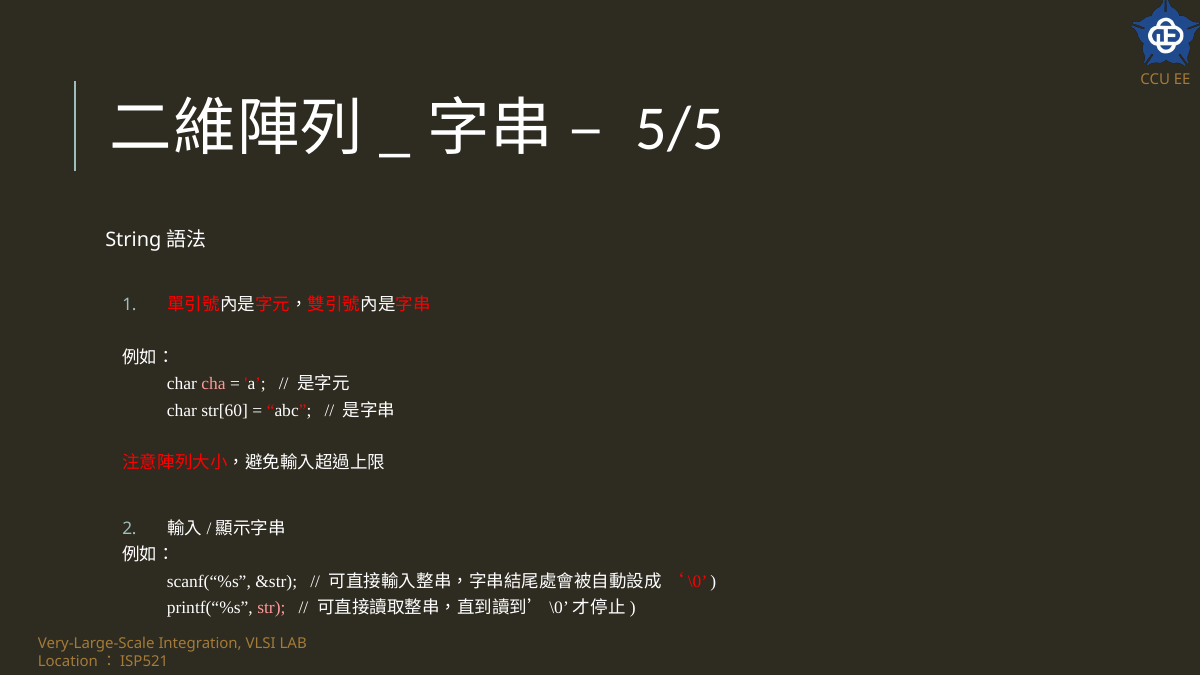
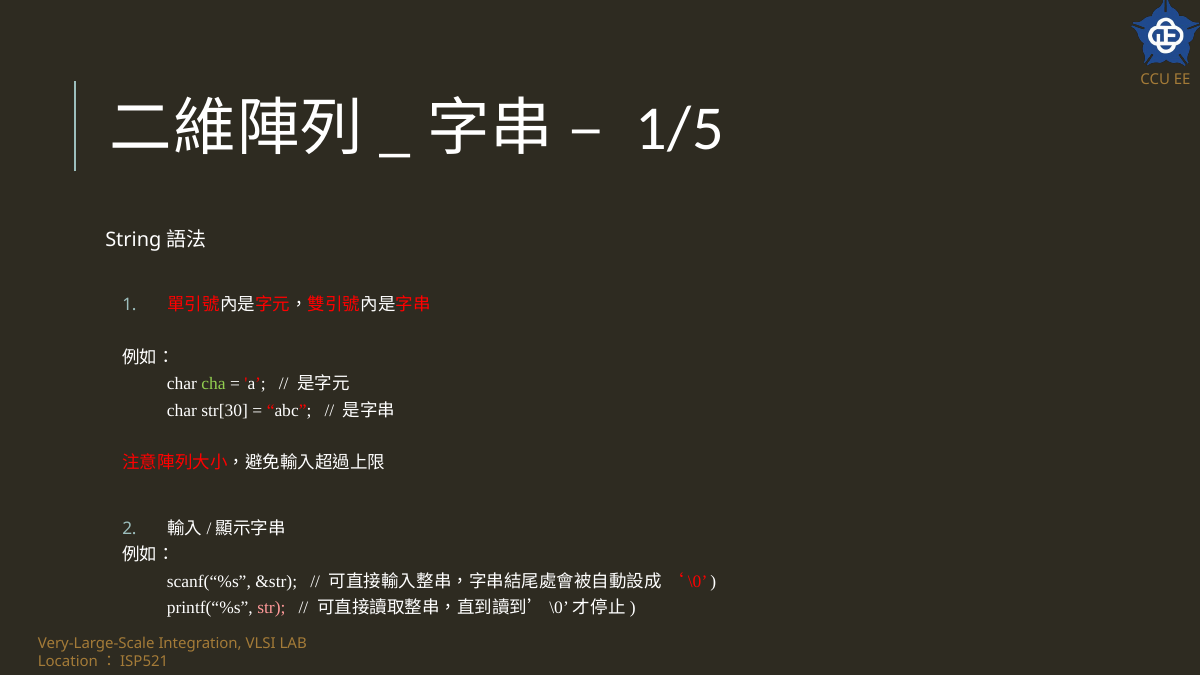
5/5: 5/5 -> 1/5
cha colour: pink -> light green
str[60: str[60 -> str[30
